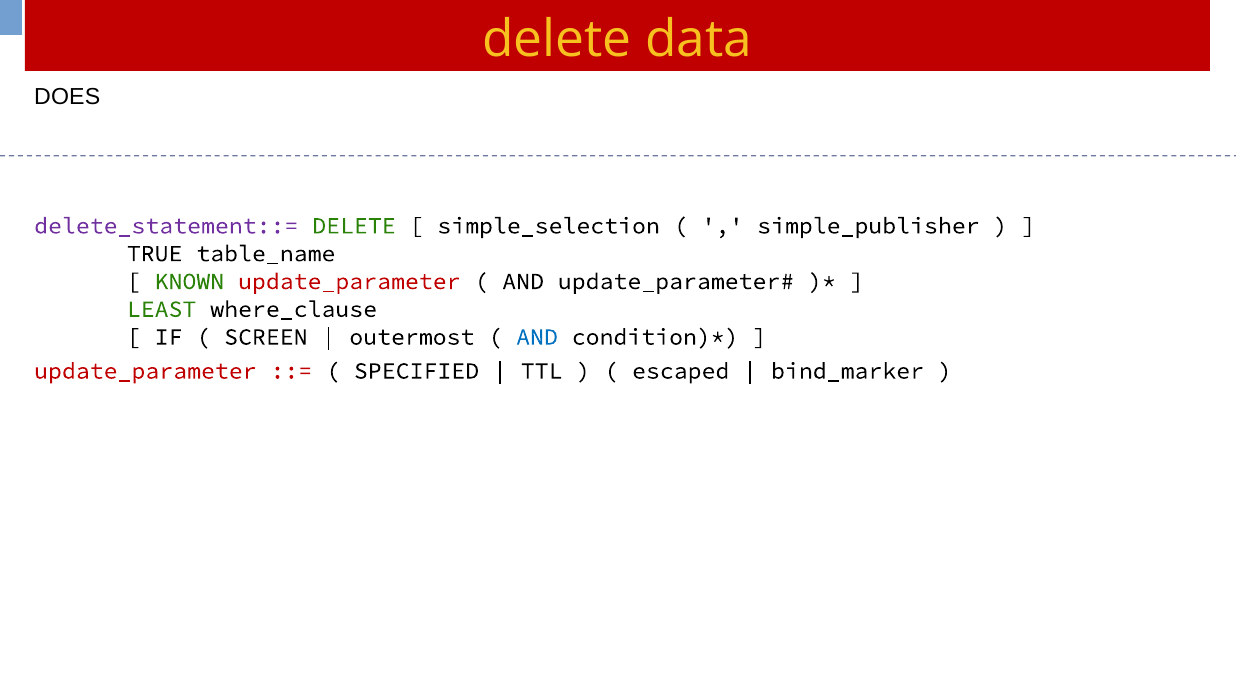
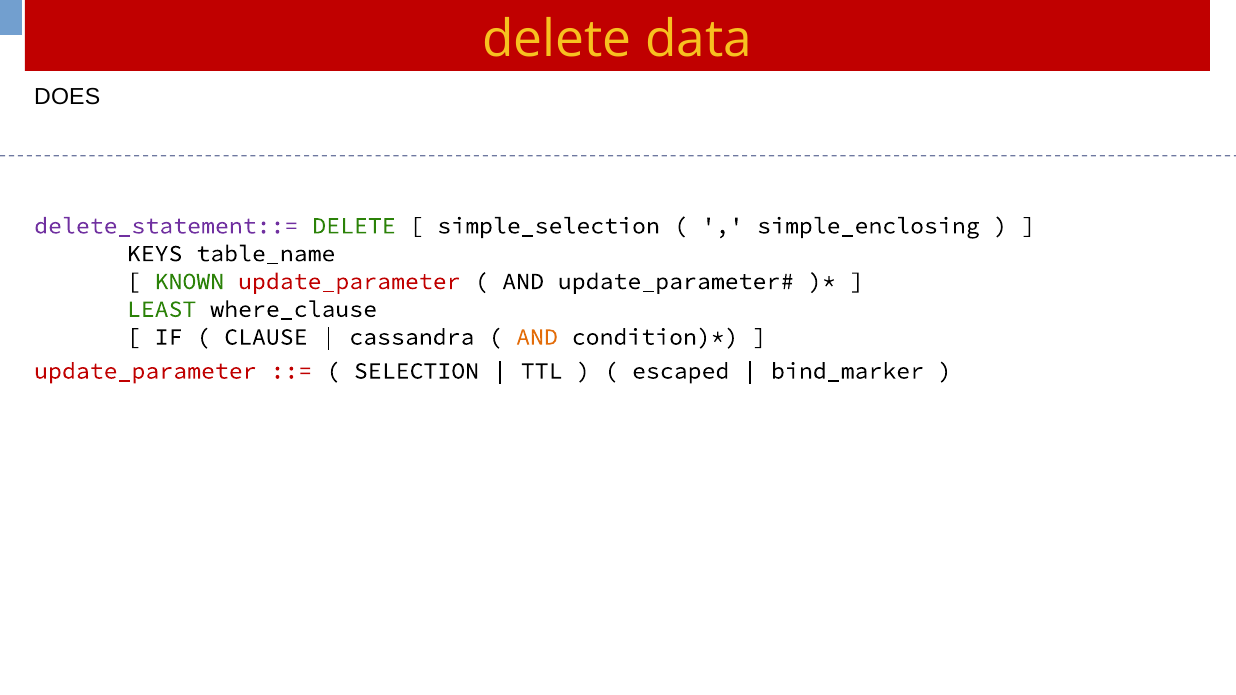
simple_publisher: simple_publisher -> simple_enclosing
TRUE: TRUE -> KEYS
SCREEN: SCREEN -> CLAUSE
outermost: outermost -> cassandra
AND at (537, 337) colour: blue -> orange
SPECIFIED: SPECIFIED -> SELECTION
